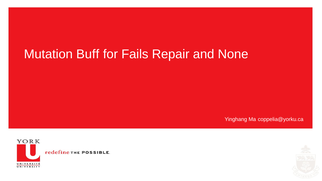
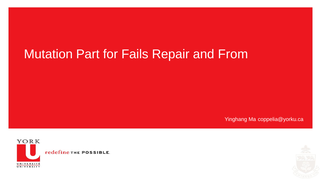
Buff: Buff -> Part
None: None -> From
